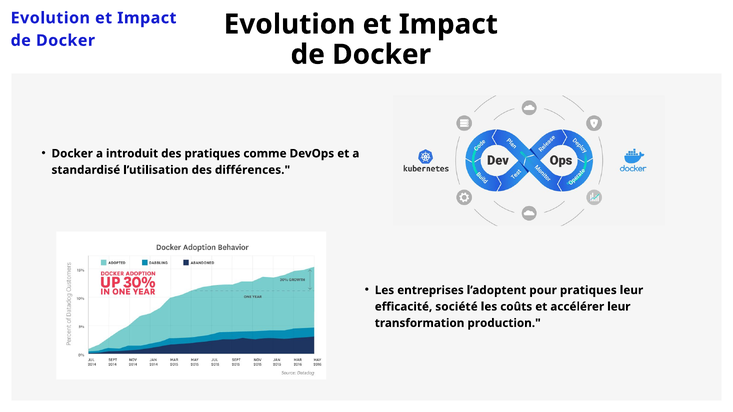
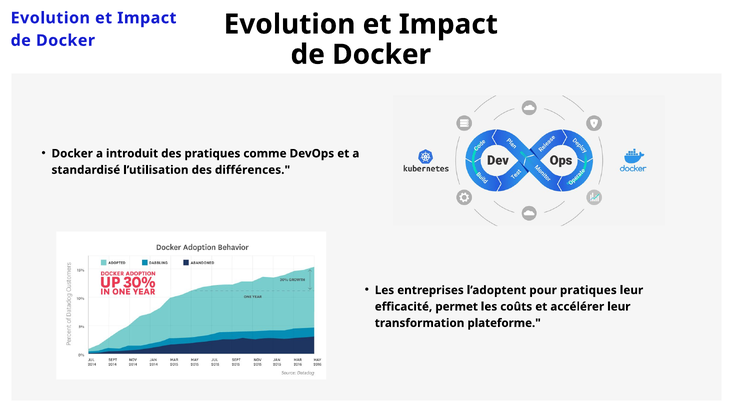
société: société -> permet
production: production -> plateforme
